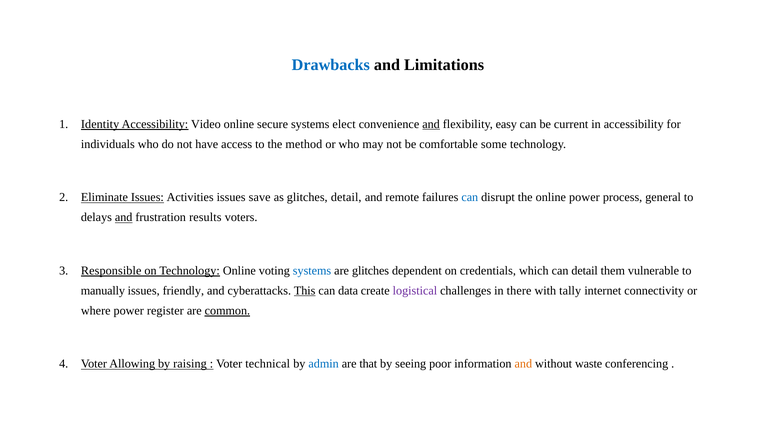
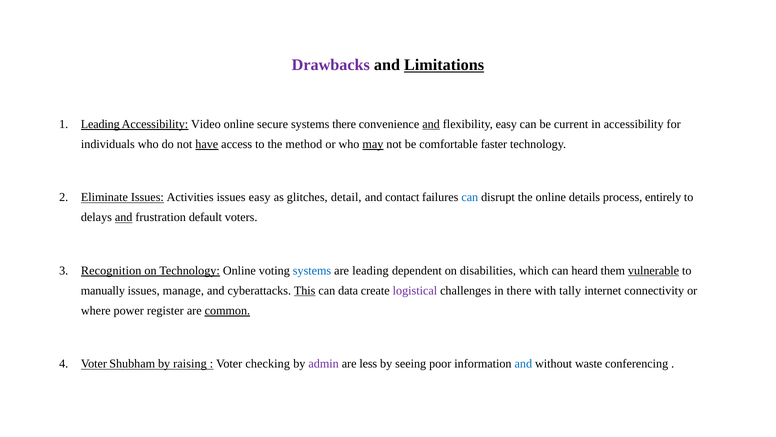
Drawbacks colour: blue -> purple
Limitations underline: none -> present
Identity at (100, 124): Identity -> Leading
systems elect: elect -> there
have underline: none -> present
may underline: none -> present
some: some -> faster
issues save: save -> easy
remote: remote -> contact
online power: power -> details
general: general -> entirely
results: results -> default
Responsible: Responsible -> Recognition
are glitches: glitches -> leading
credentials: credentials -> disabilities
can detail: detail -> heard
vulnerable underline: none -> present
friendly: friendly -> manage
Allowing: Allowing -> Shubham
technical: technical -> checking
admin colour: blue -> purple
that: that -> less
and at (523, 363) colour: orange -> blue
